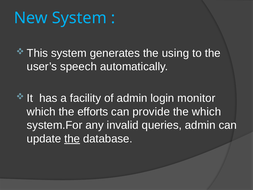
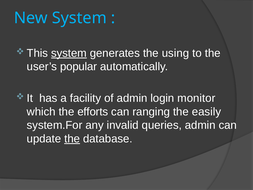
system at (69, 53) underline: none -> present
speech: speech -> popular
provide: provide -> ranging
the which: which -> easily
